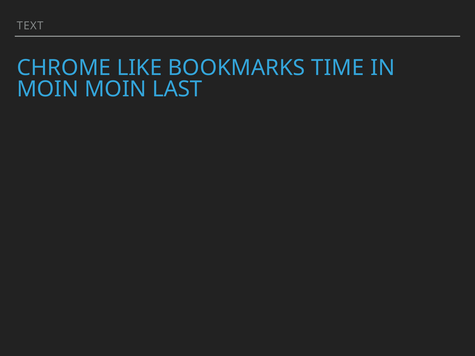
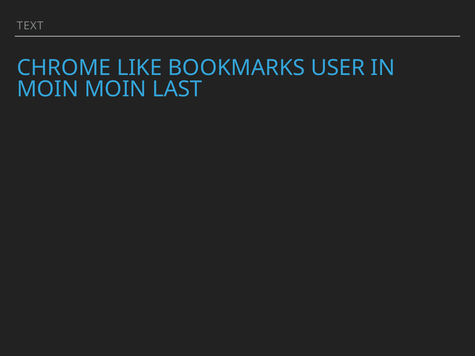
TIME: TIME -> USER
